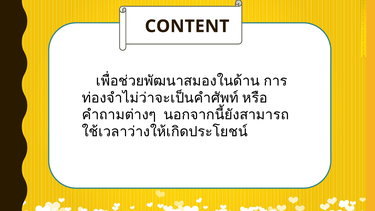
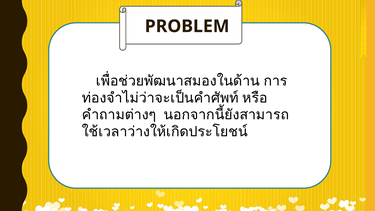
CONTENT: CONTENT -> PROBLEM
